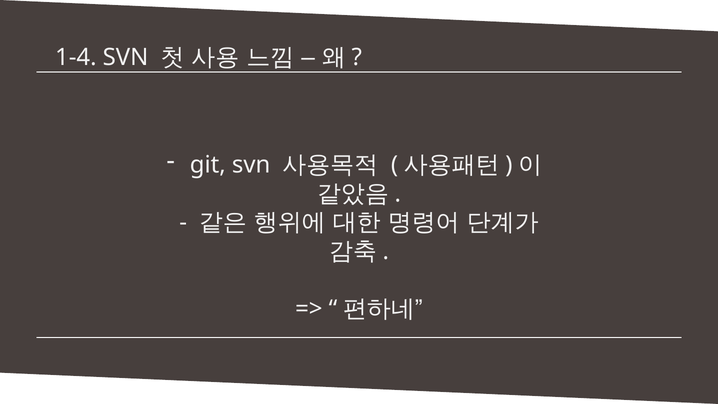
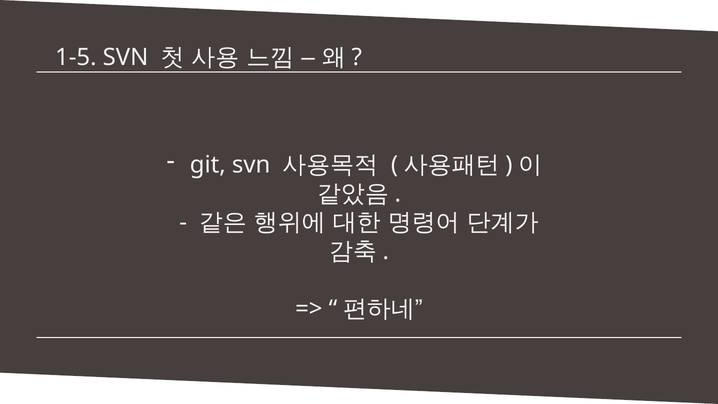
1-4: 1-4 -> 1-5
